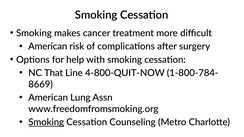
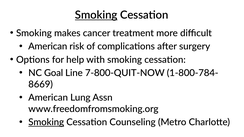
Smoking at (96, 15) underline: none -> present
That: That -> Goal
4-800-QUIT-NOW: 4-800-QUIT-NOW -> 7-800-QUIT-NOW
